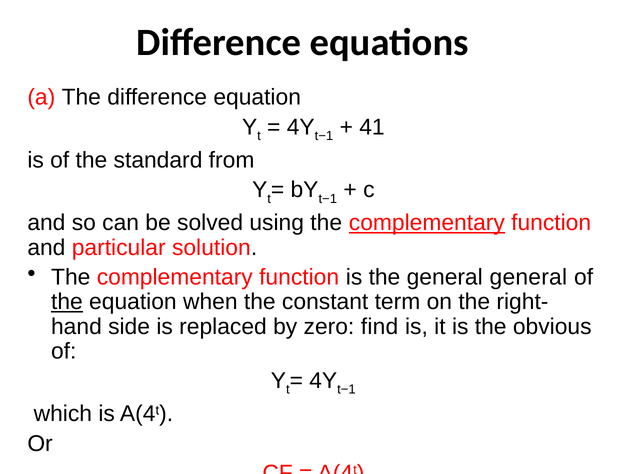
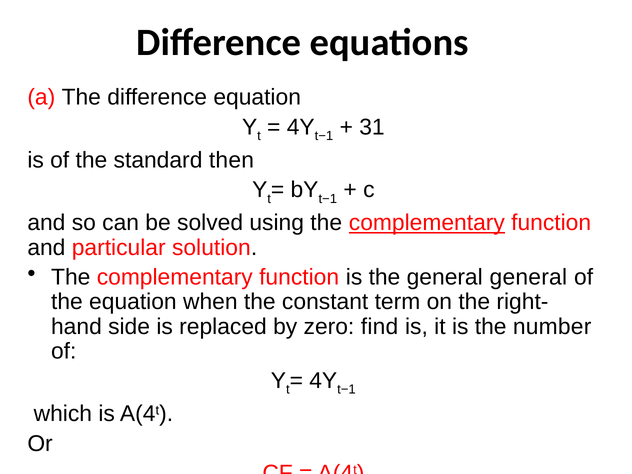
41: 41 -> 31
from: from -> then
the at (67, 302) underline: present -> none
obvious: obvious -> number
